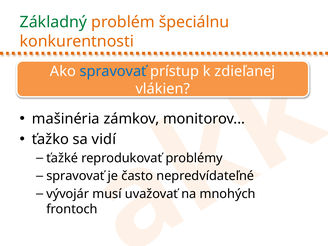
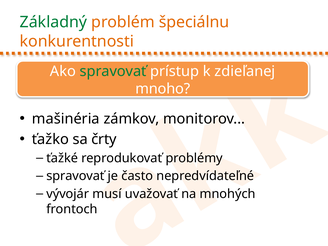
spravovať at (113, 71) colour: blue -> green
vlákien: vlákien -> mnoho
vidí: vidí -> črty
